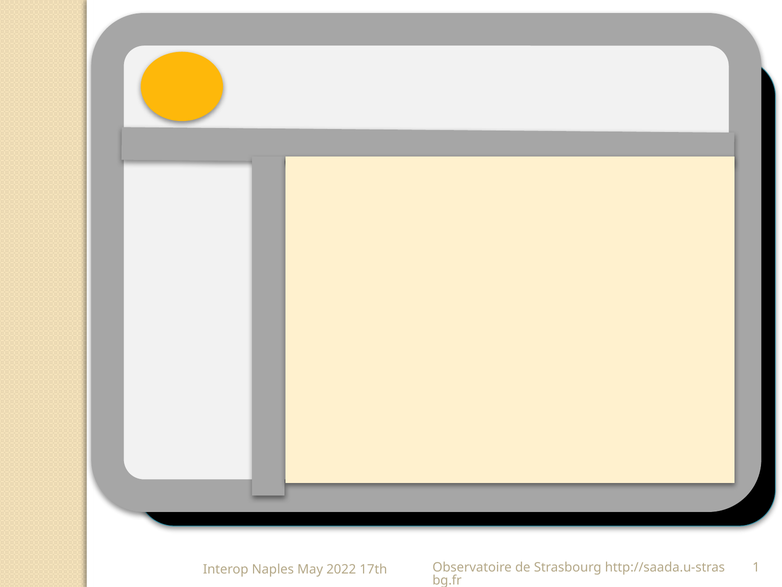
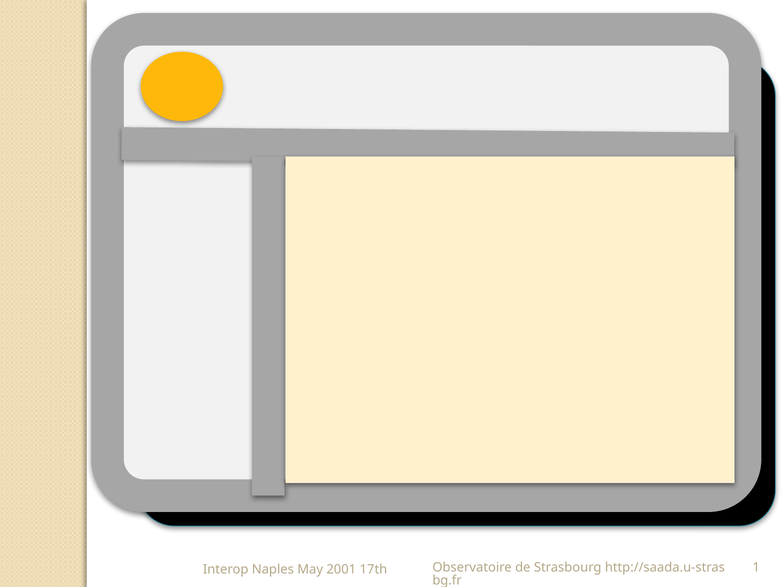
2022: 2022 -> 2001
